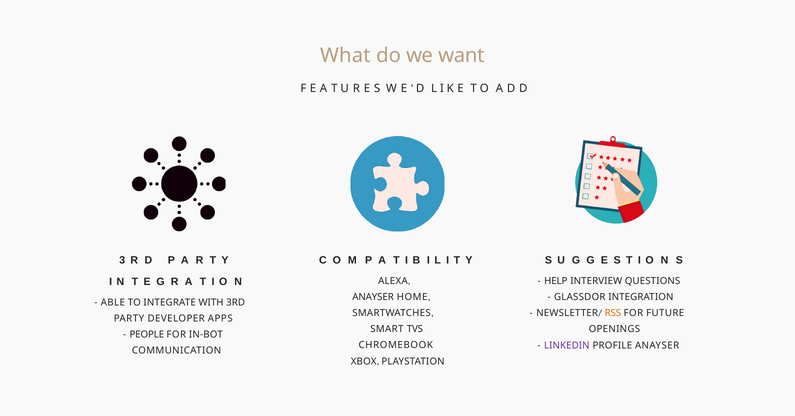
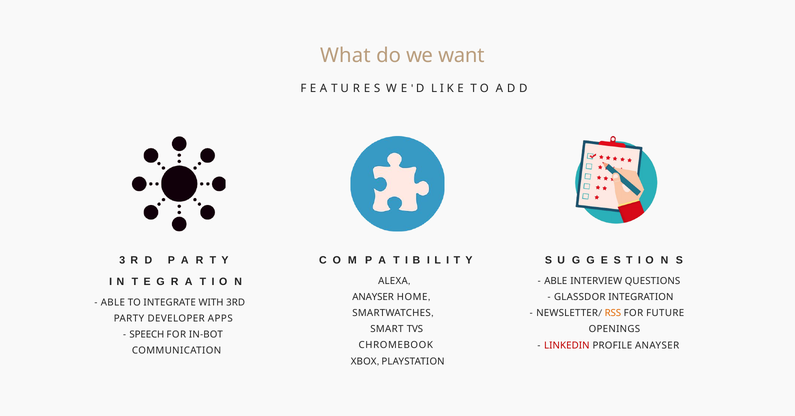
HELP at (556, 281): HELP -> ABLE
PEOPLE: PEOPLE -> SPEECH
LINKEDIN colour: purple -> red
